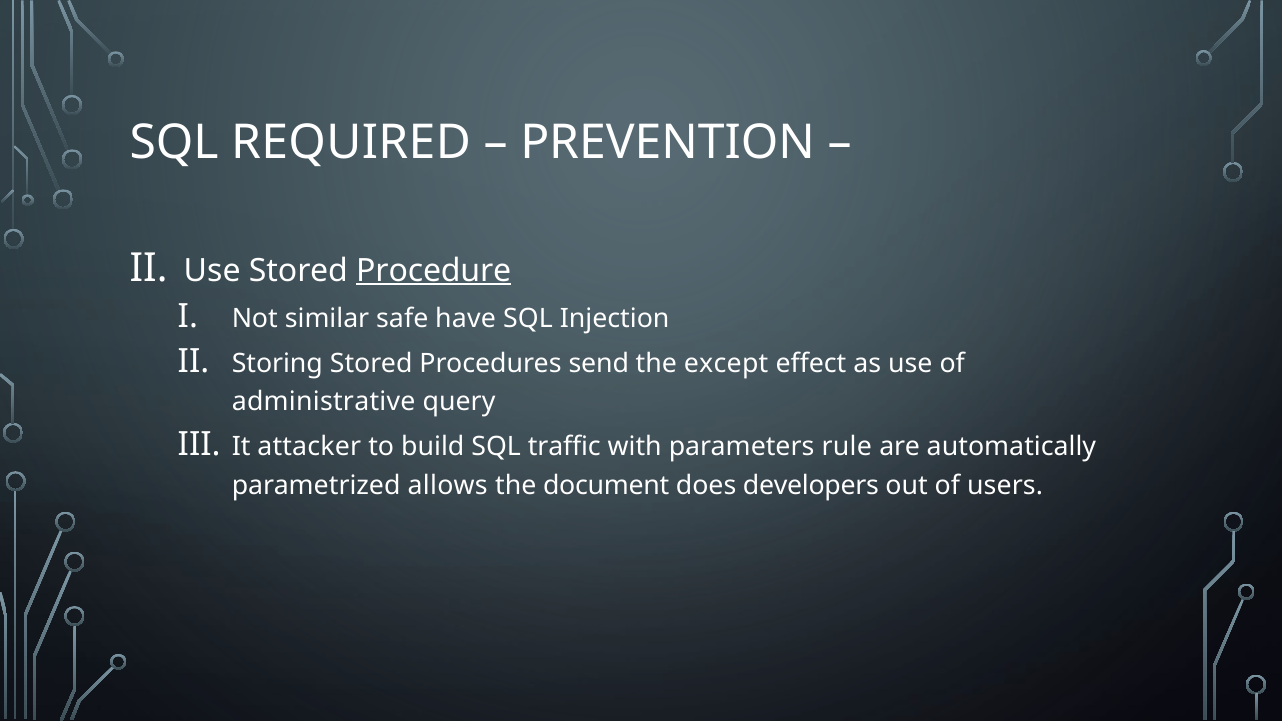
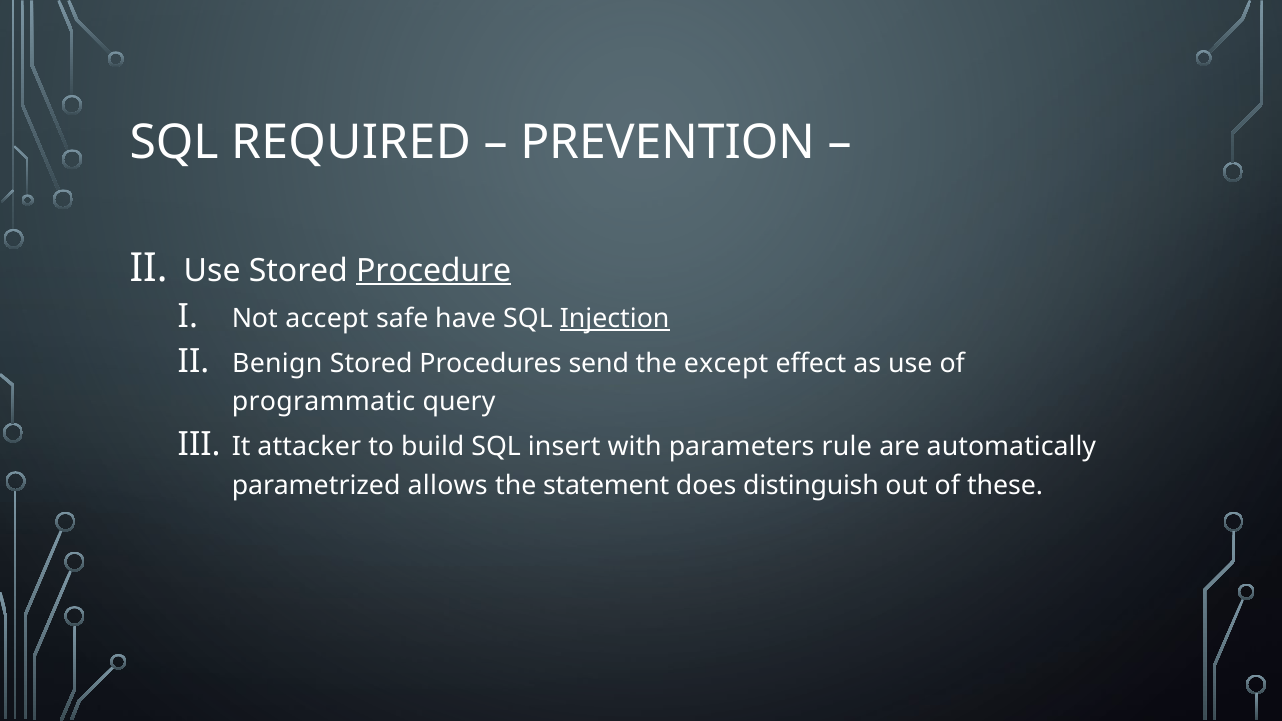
similar: similar -> accept
Injection underline: none -> present
Storing: Storing -> Benign
administrative: administrative -> programmatic
traffic: traffic -> insert
document: document -> statement
developers: developers -> distinguish
users: users -> these
